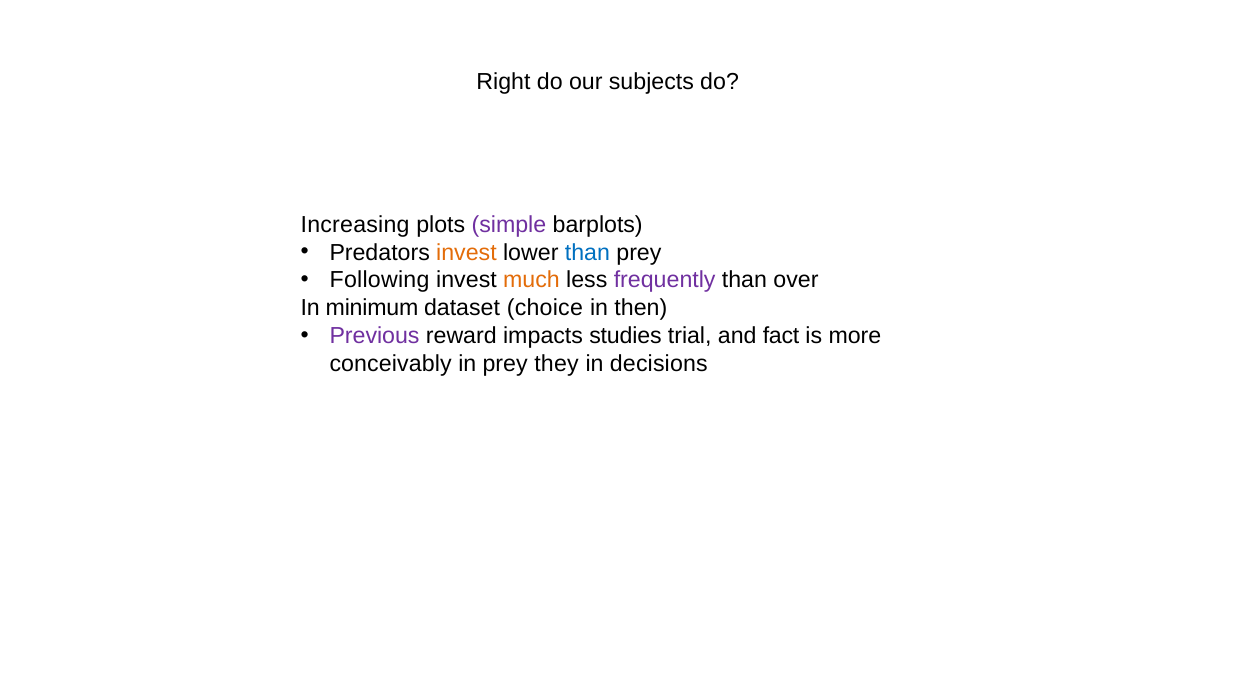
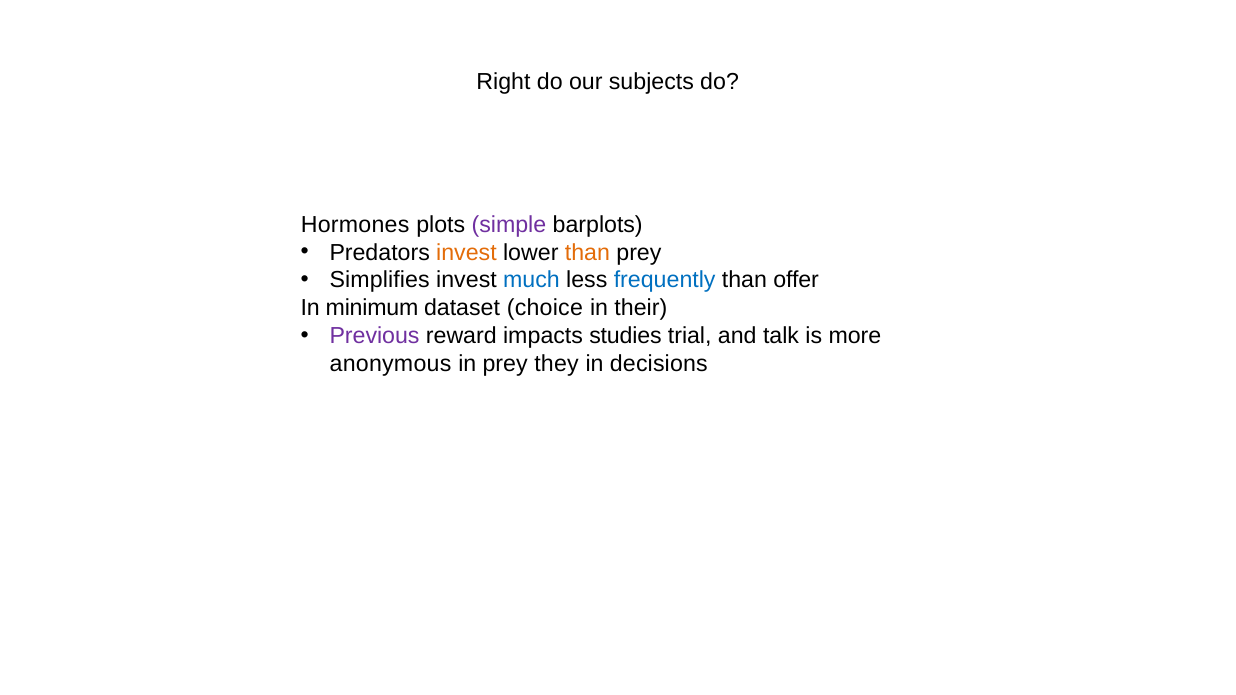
Increasing: Increasing -> Hormones
than at (587, 252) colour: blue -> orange
Following: Following -> Simplifies
much colour: orange -> blue
frequently colour: purple -> blue
over: over -> offer
then: then -> their
fact: fact -> talk
conceivably: conceivably -> anonymous
